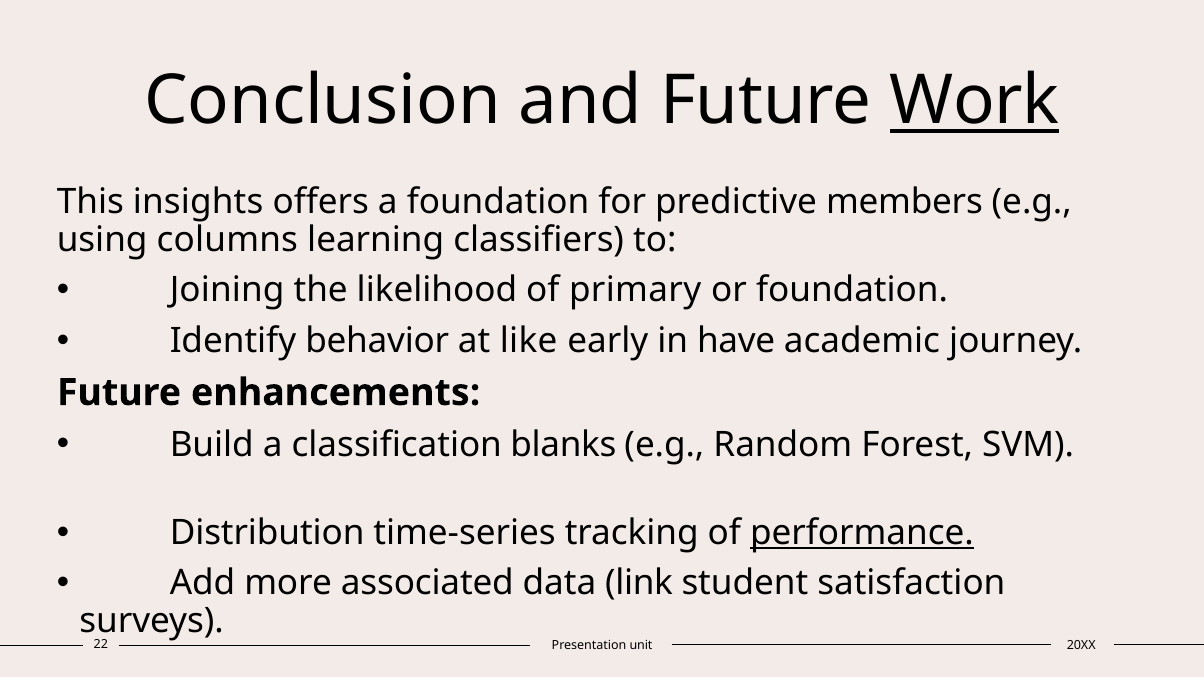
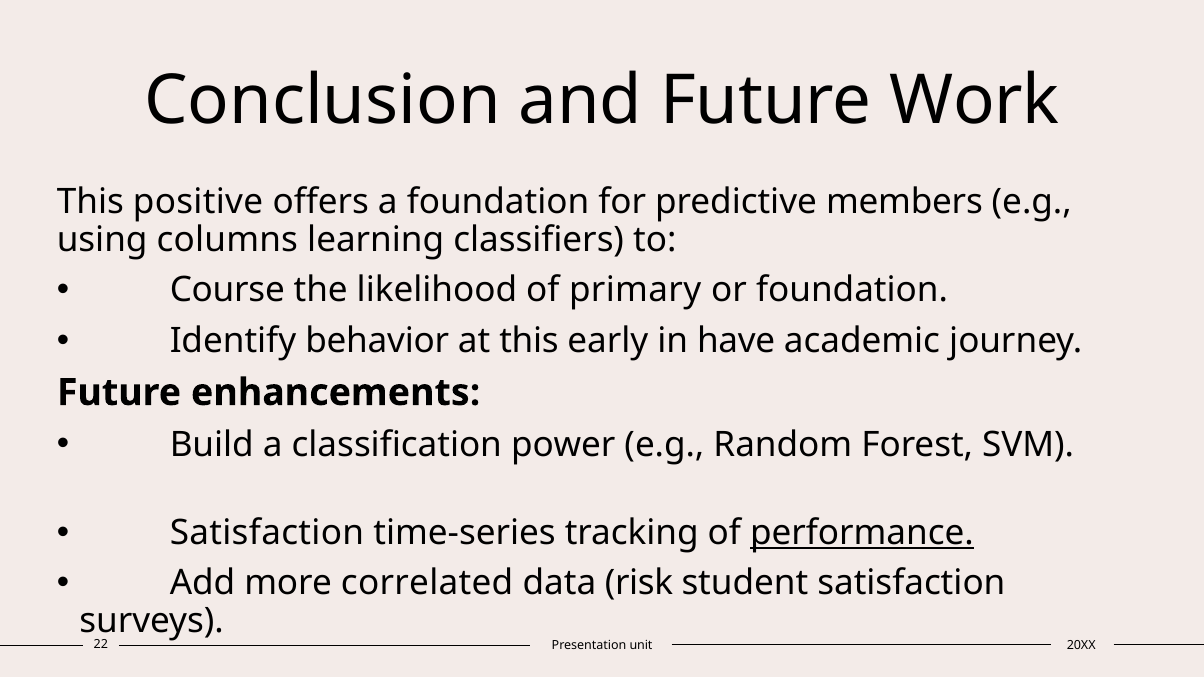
Work underline: present -> none
insights: insights -> positive
Joining: Joining -> Course
at like: like -> this
blanks: blanks -> power
Distribution at (267, 533): Distribution -> Satisfaction
associated: associated -> correlated
link: link -> risk
